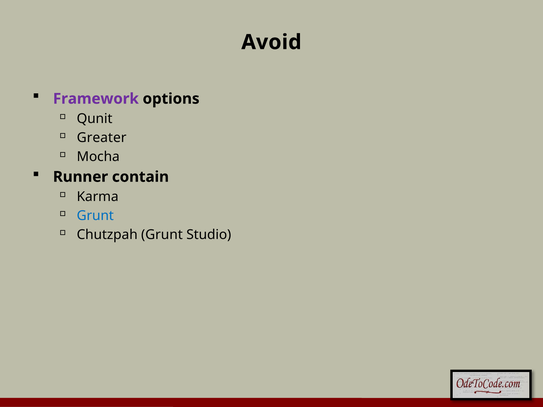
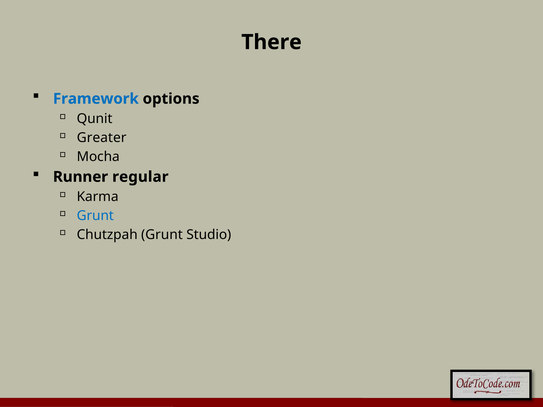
Avoid: Avoid -> There
Framework colour: purple -> blue
contain: contain -> regular
